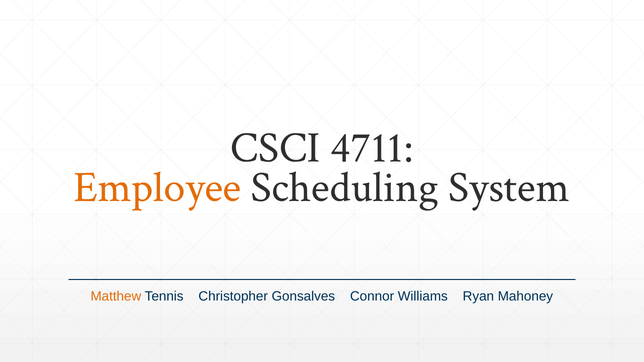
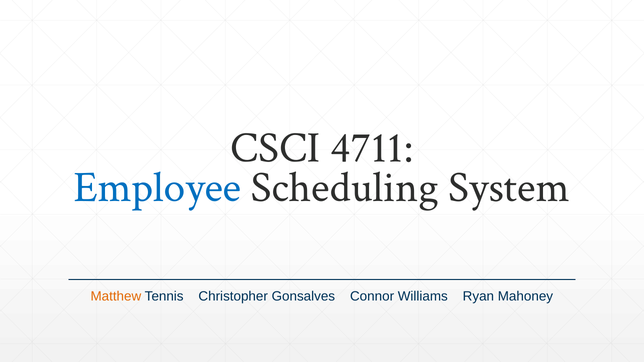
Employee colour: orange -> blue
